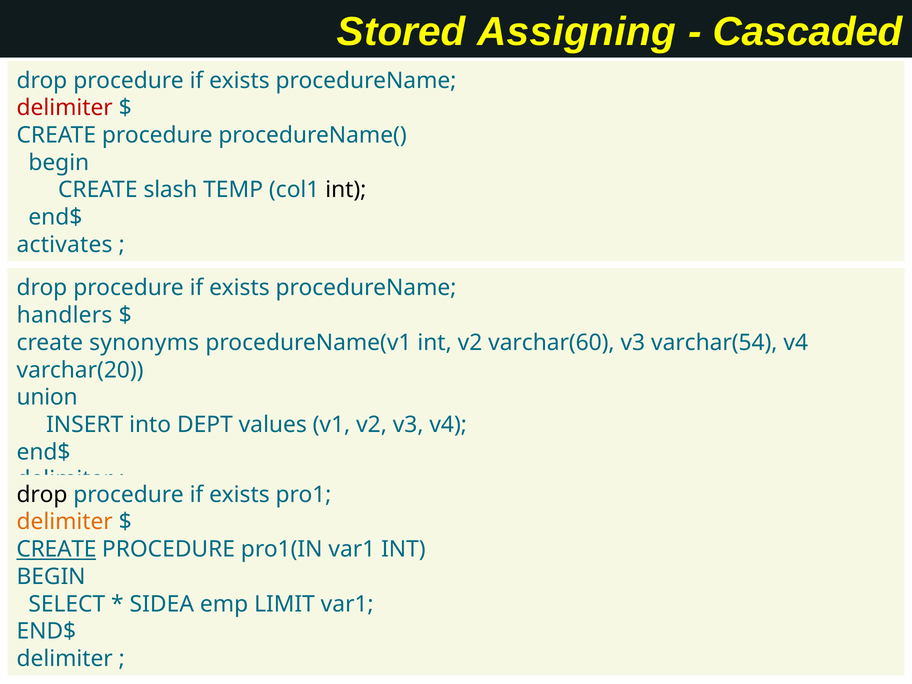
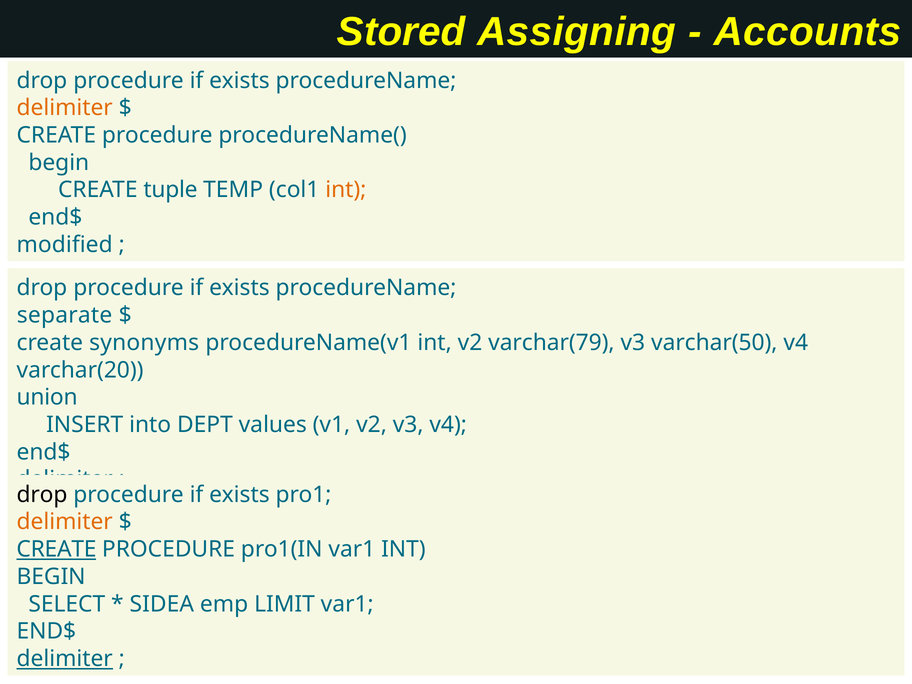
Cascaded: Cascaded -> Accounts
delimiter at (65, 108) colour: red -> orange
slash: slash -> tuple
int at (346, 190) colour: black -> orange
activates: activates -> modified
handlers: handlers -> separate
varchar(60: varchar(60 -> varchar(79
varchar(54: varchar(54 -> varchar(50
delimiter at (65, 659) underline: none -> present
